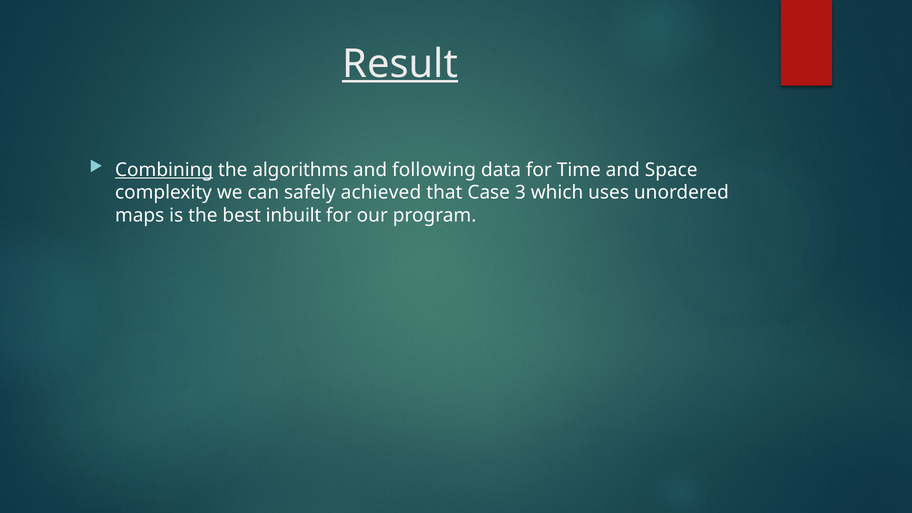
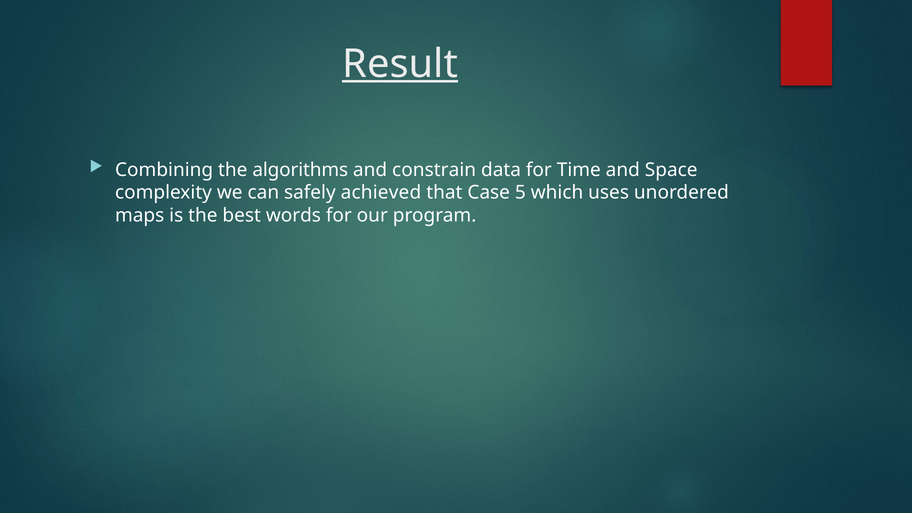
Combining underline: present -> none
following: following -> constrain
3: 3 -> 5
inbuilt: inbuilt -> words
